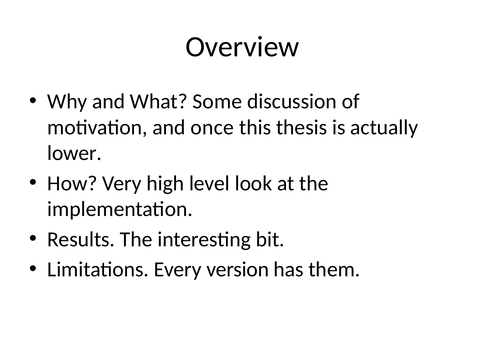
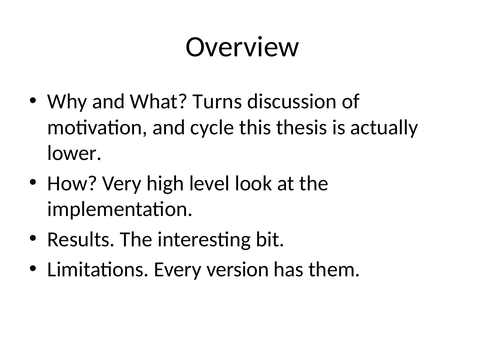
Some: Some -> Turns
once: once -> cycle
